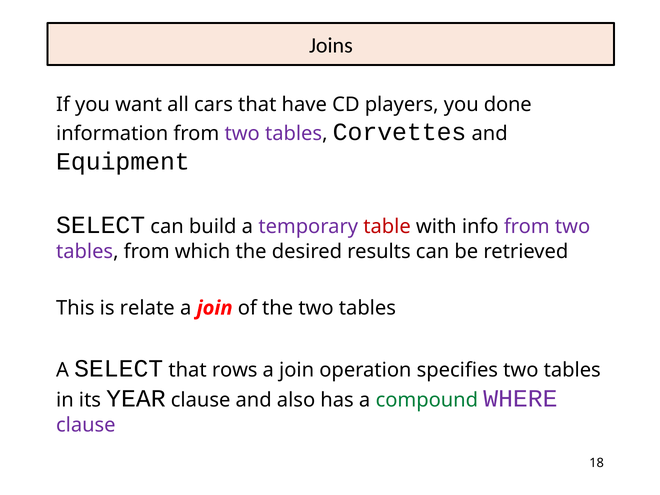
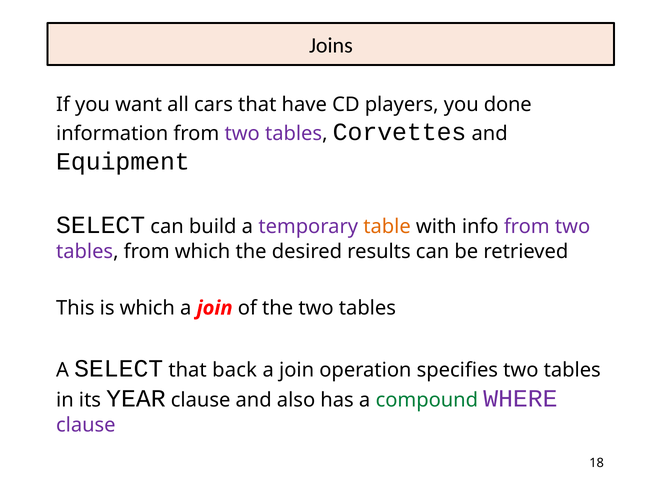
table colour: red -> orange
is relate: relate -> which
rows: rows -> back
